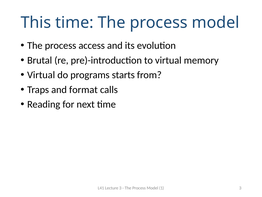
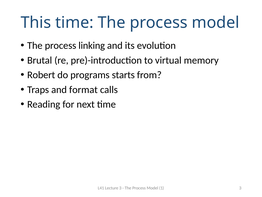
access: access -> linking
Virtual at (41, 75): Virtual -> Robert
